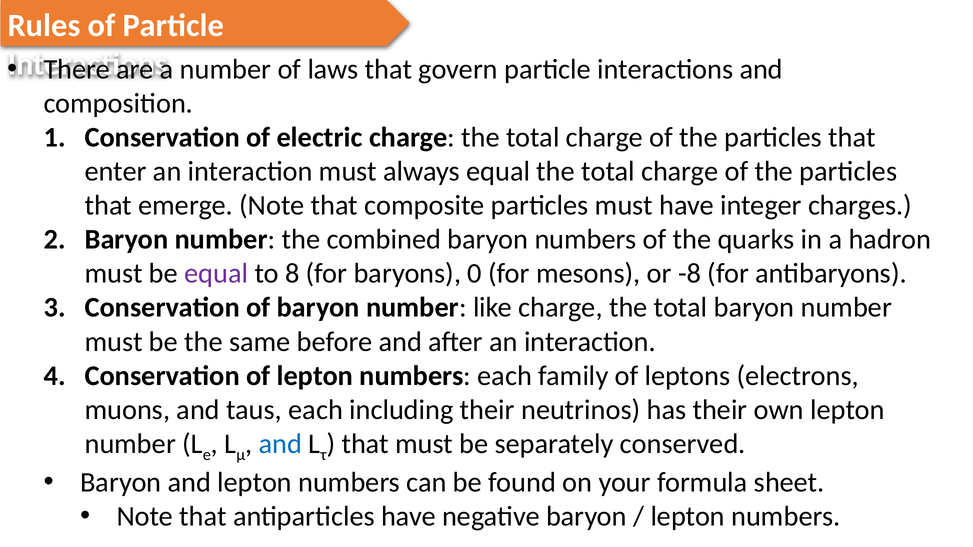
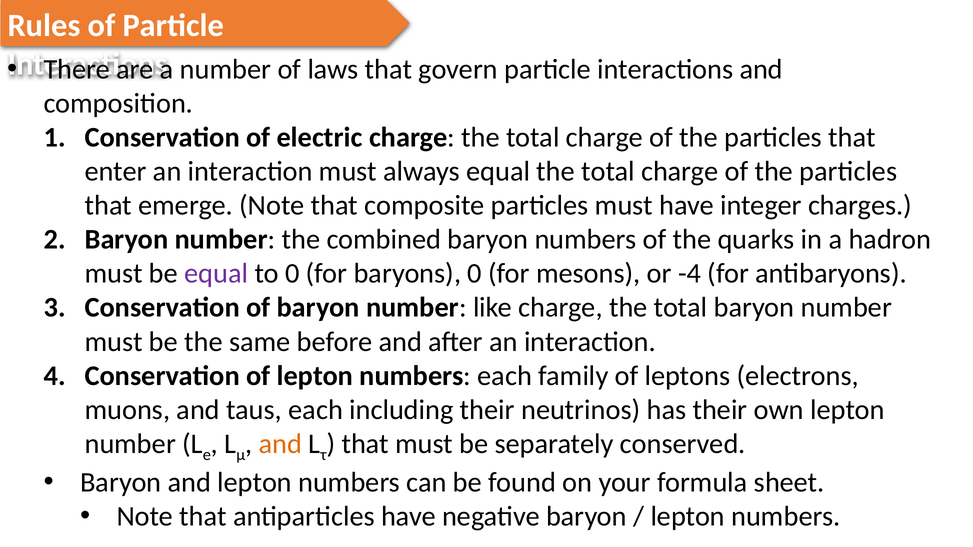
to 8: 8 -> 0
-8: -8 -> -4
and at (280, 444) colour: blue -> orange
